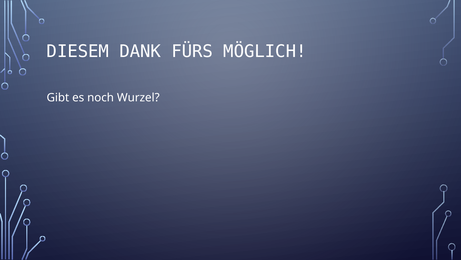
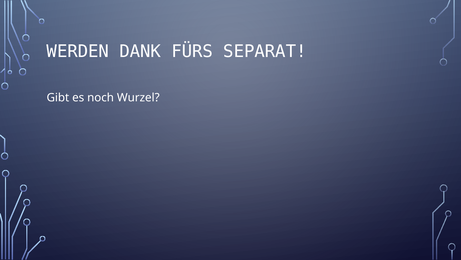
DIESEM: DIESEM -> WERDEN
MÖGLICH: MÖGLICH -> SEPARAT
